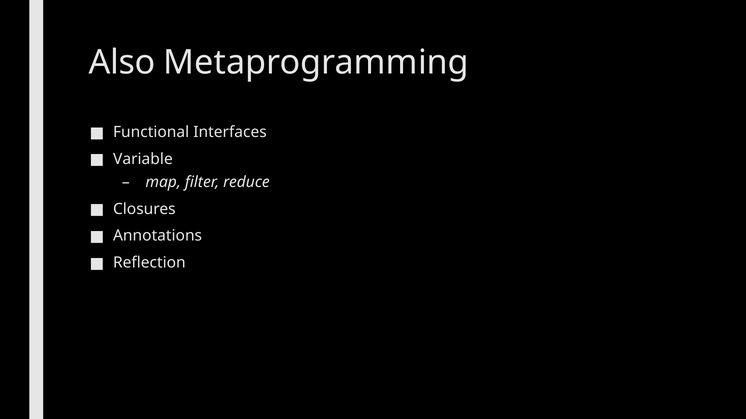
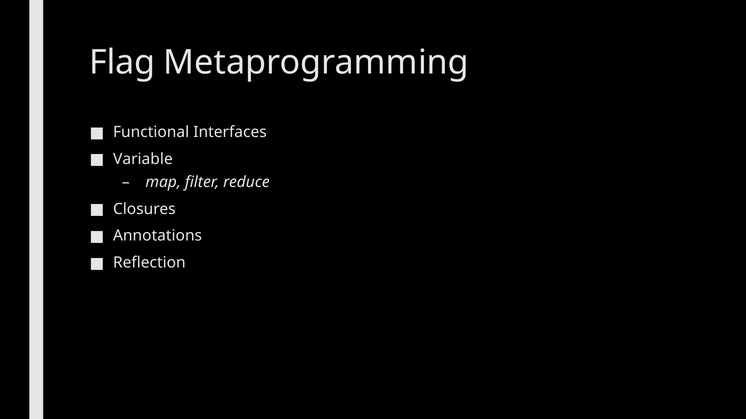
Also: Also -> Flag
